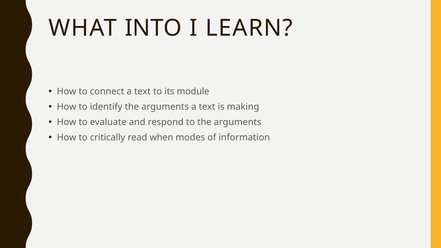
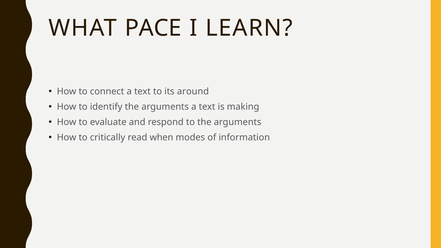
INTO: INTO -> PACE
module: module -> around
